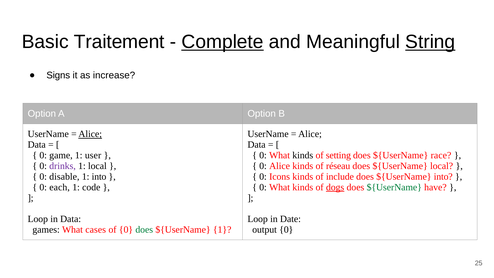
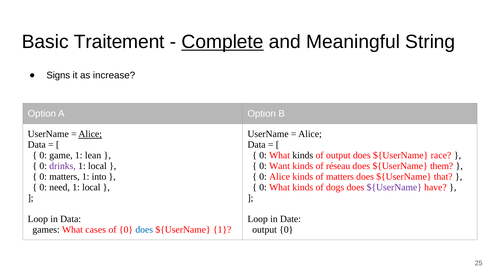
String underline: present -> none
user: user -> lean
of setting: setting -> output
0 Alice: Alice -> Want
${UserName local: local -> them
0 disable: disable -> matters
0 Icons: Icons -> Alice
of include: include -> matters
${UserName into: into -> that
each: each -> need
code at (91, 187): code -> local
dogs underline: present -> none
${UserName at (394, 187) colour: green -> purple
does at (144, 230) colour: green -> blue
